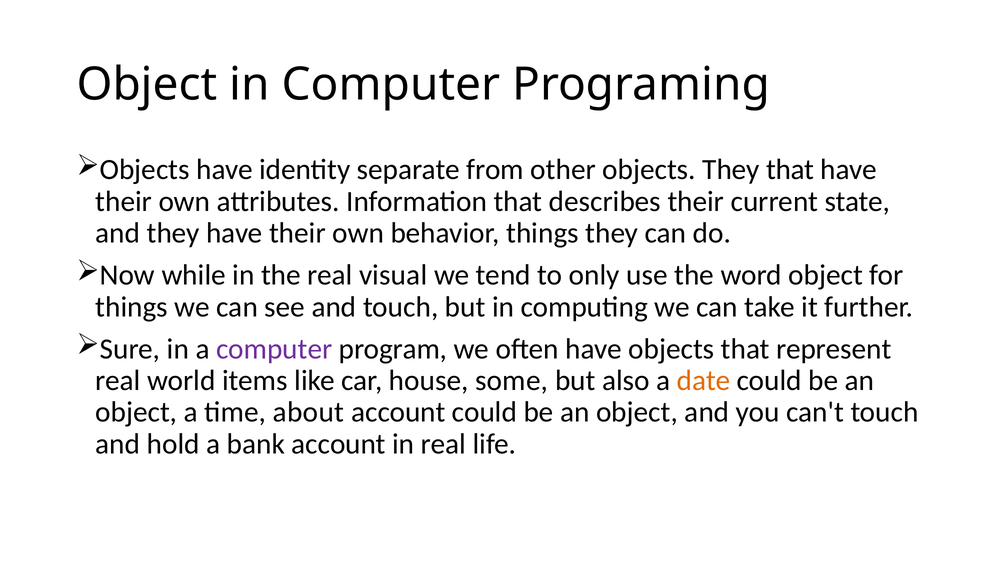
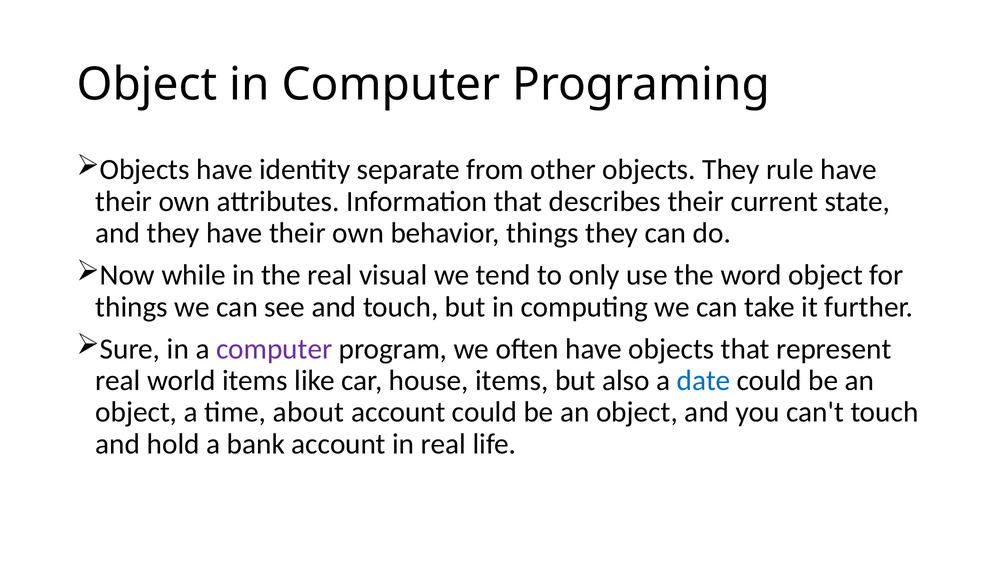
They that: that -> rule
house some: some -> items
date colour: orange -> blue
